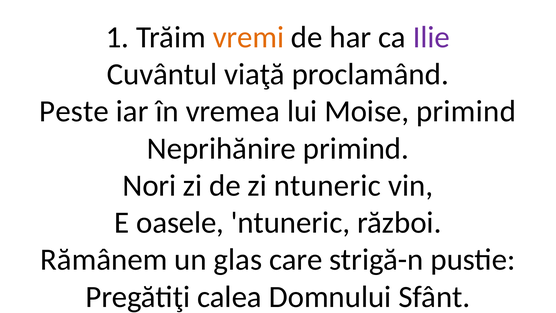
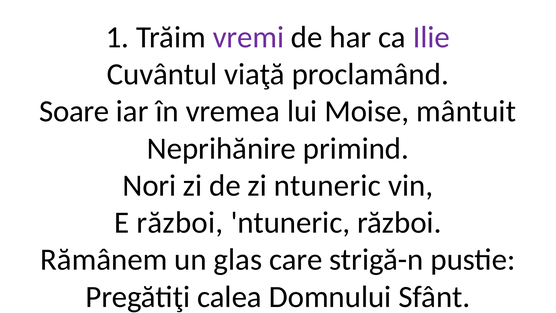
vremi colour: orange -> purple
Peste: Peste -> Soare
Moise primind: primind -> mântuit
E oasele: oasele -> război
